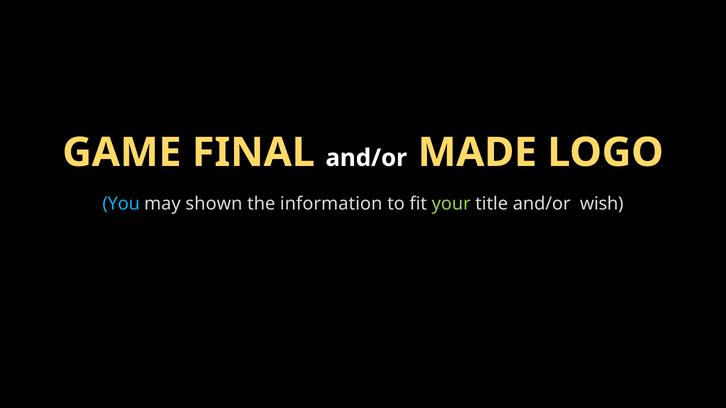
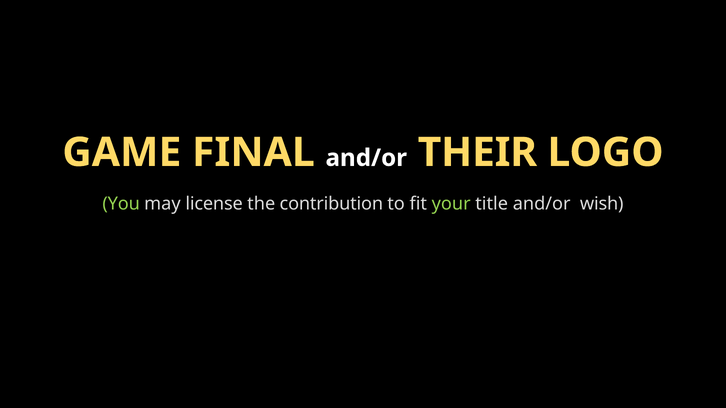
MADE: MADE -> THEIR
You colour: light blue -> light green
shown: shown -> license
information: information -> contribution
